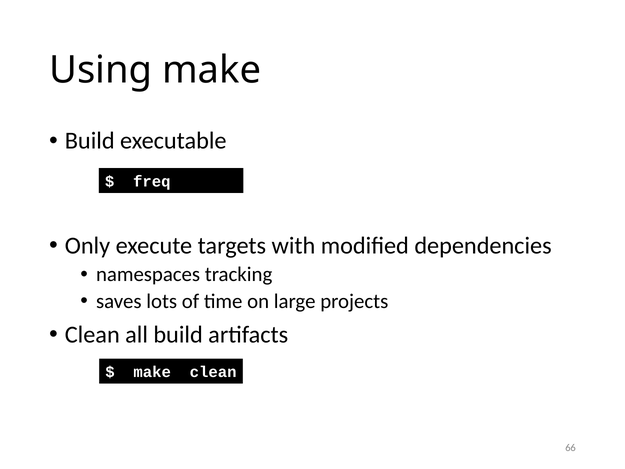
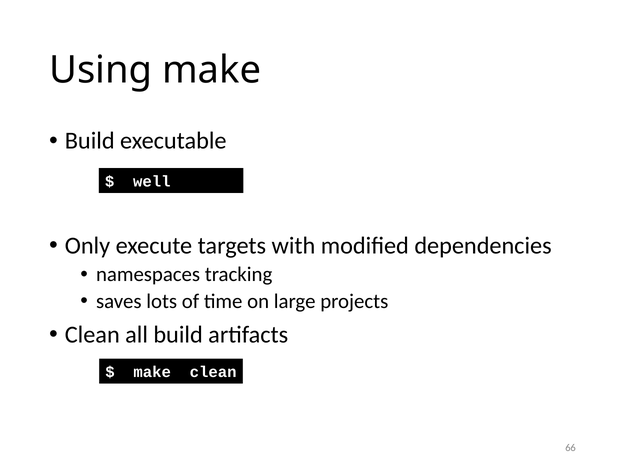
freq: freq -> well
